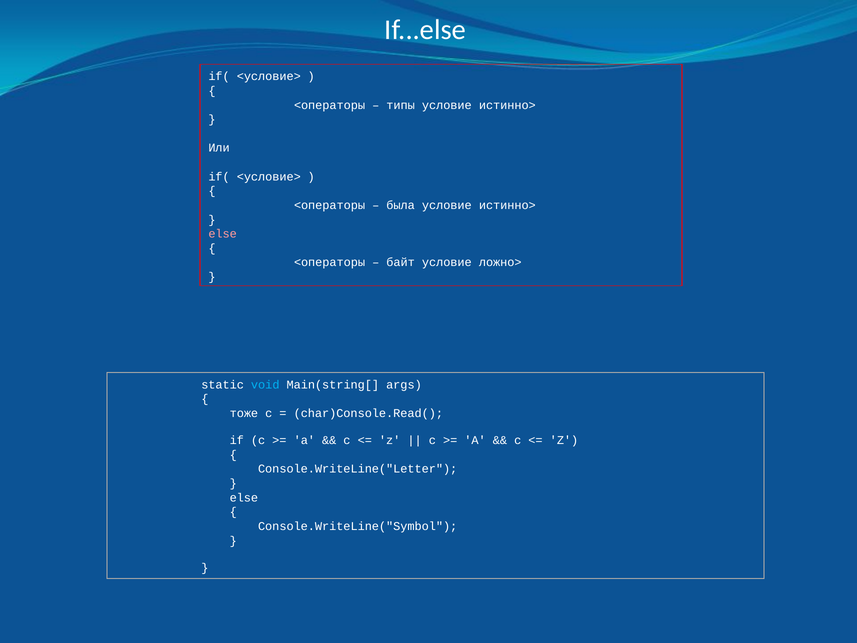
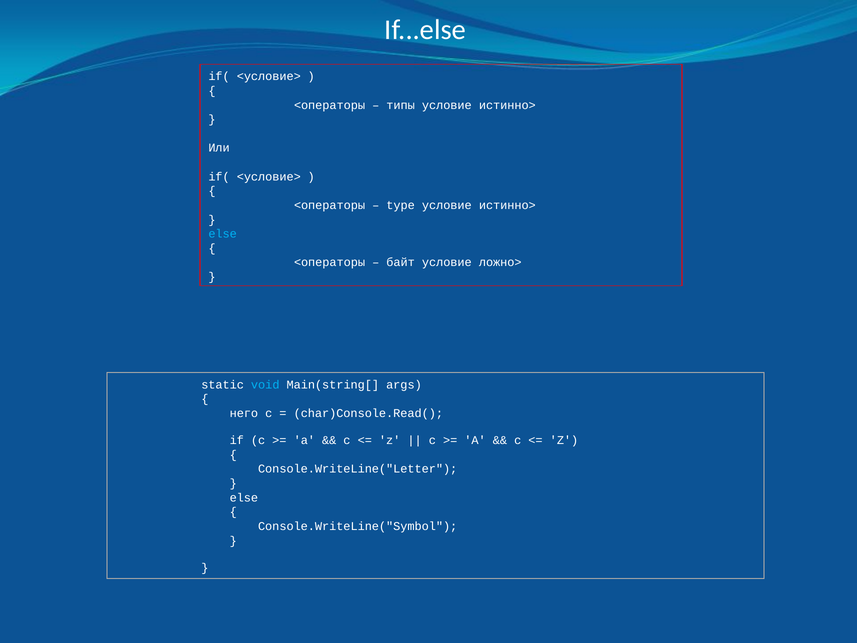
была: была -> type
else at (223, 234) colour: pink -> light blue
тоже: тоже -> него
